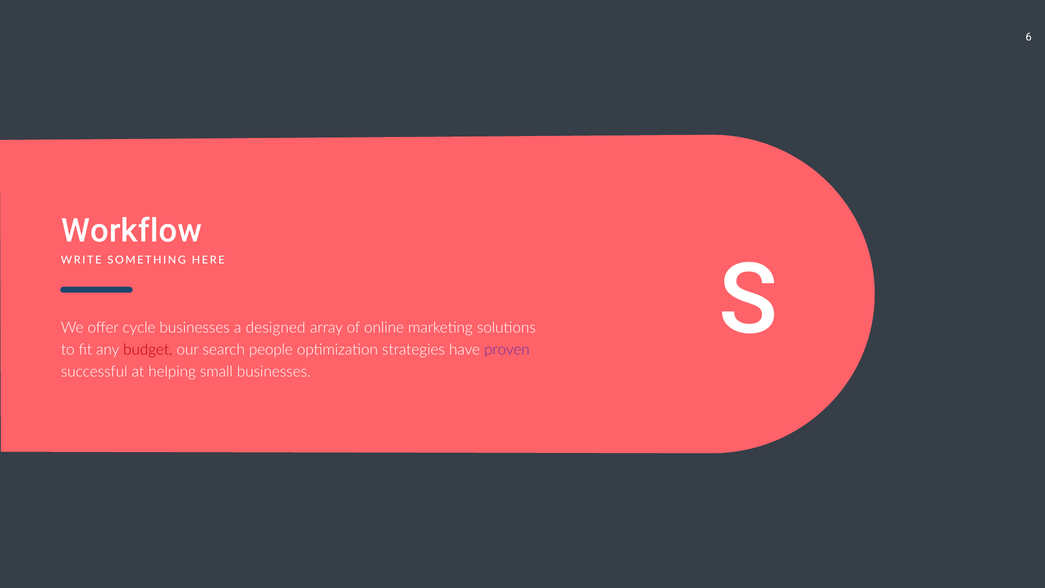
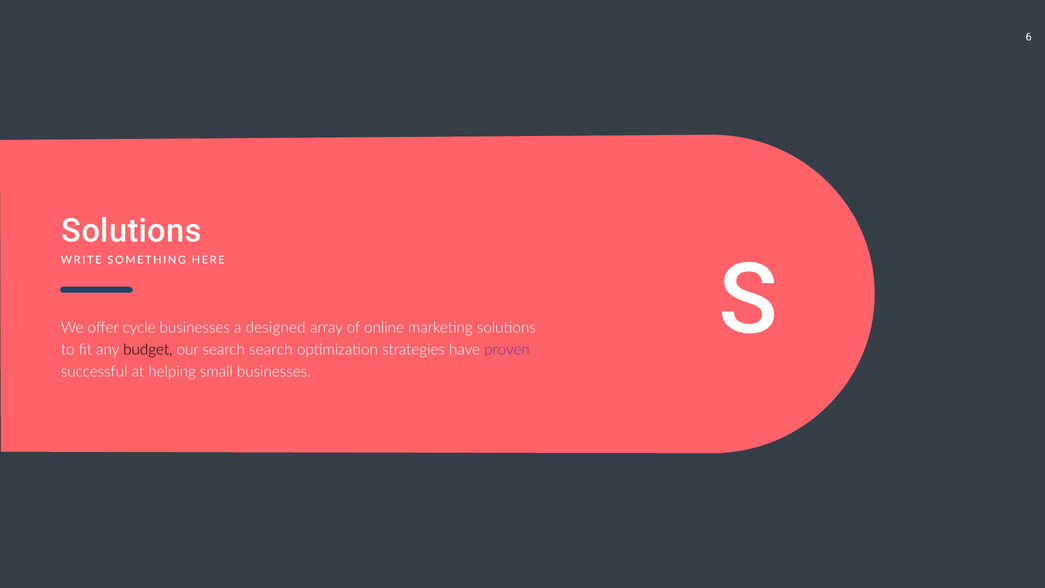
Workflow at (132, 231): Workflow -> Solutions
budget colour: red -> black
search people: people -> search
